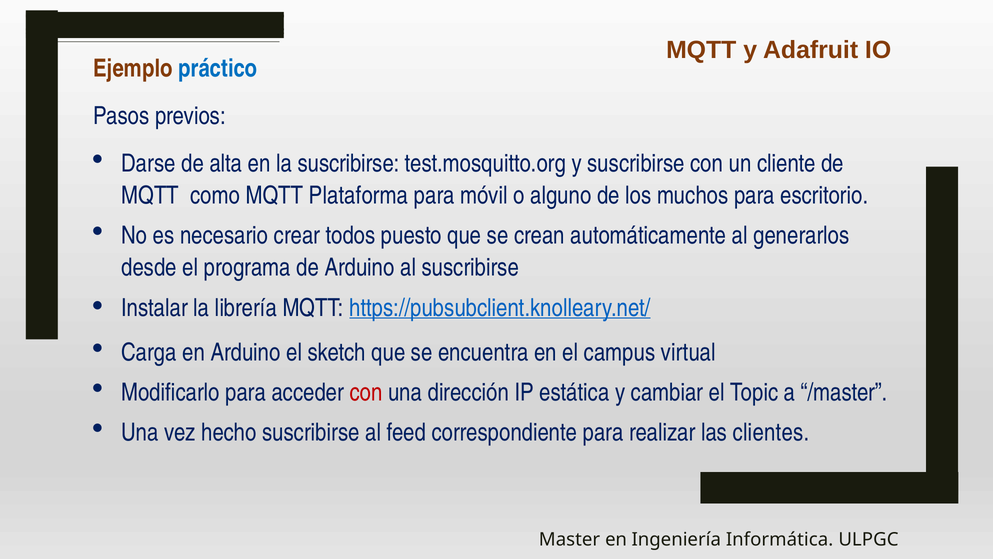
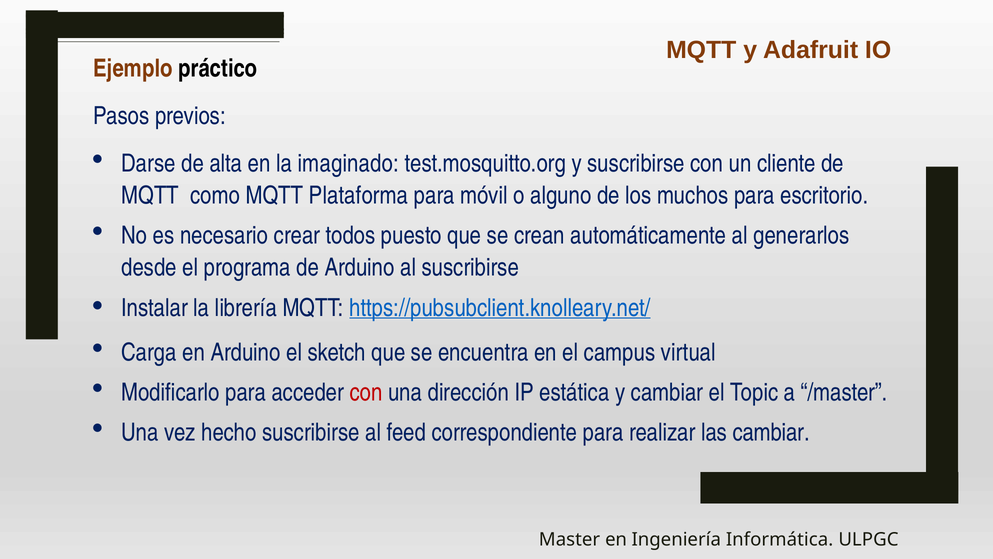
práctico colour: blue -> black
la suscribirse: suscribirse -> imaginado
las clientes: clientes -> cambiar
